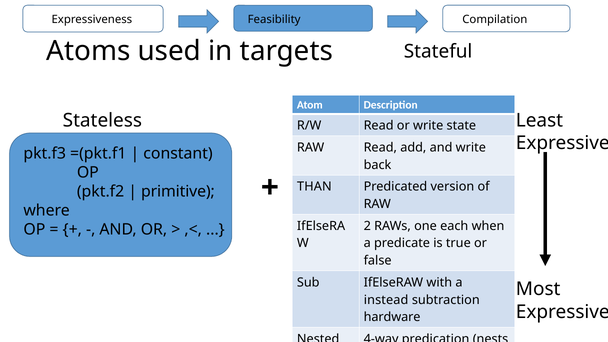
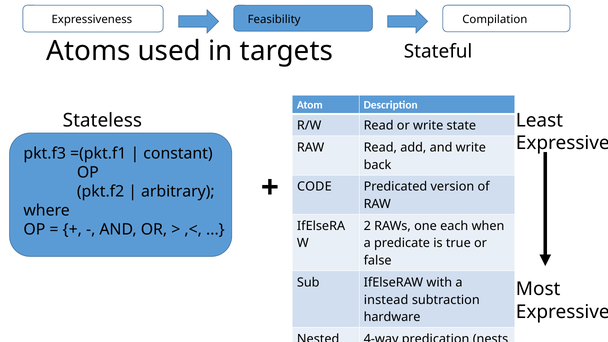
THAN: THAN -> CODE
primitive: primitive -> arbitrary
